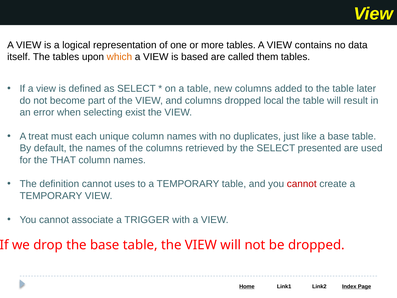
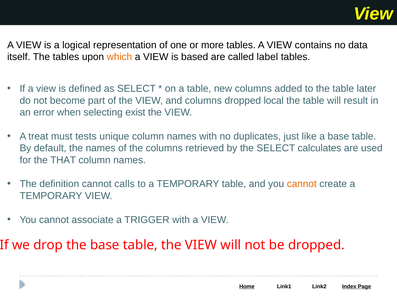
them: them -> label
each: each -> tests
presented: presented -> calculates
uses: uses -> calls
cannot at (302, 184) colour: red -> orange
